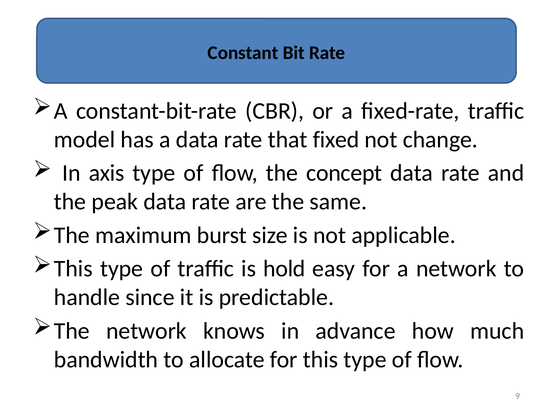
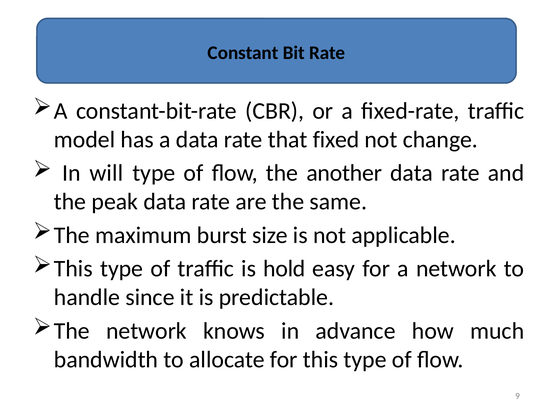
axis: axis -> will
concept: concept -> another
